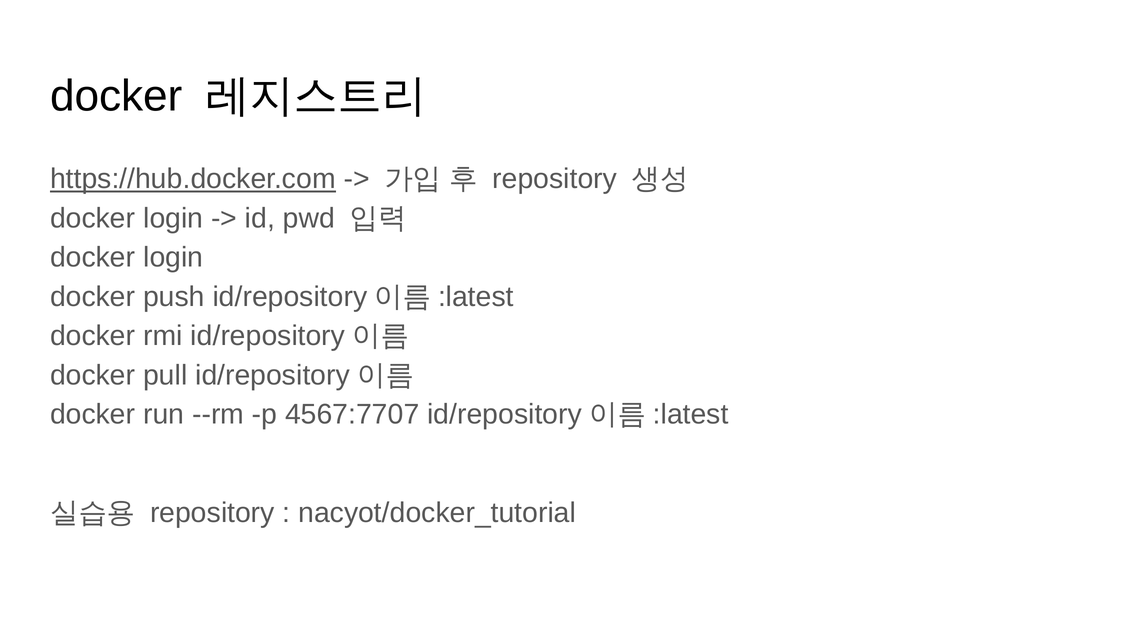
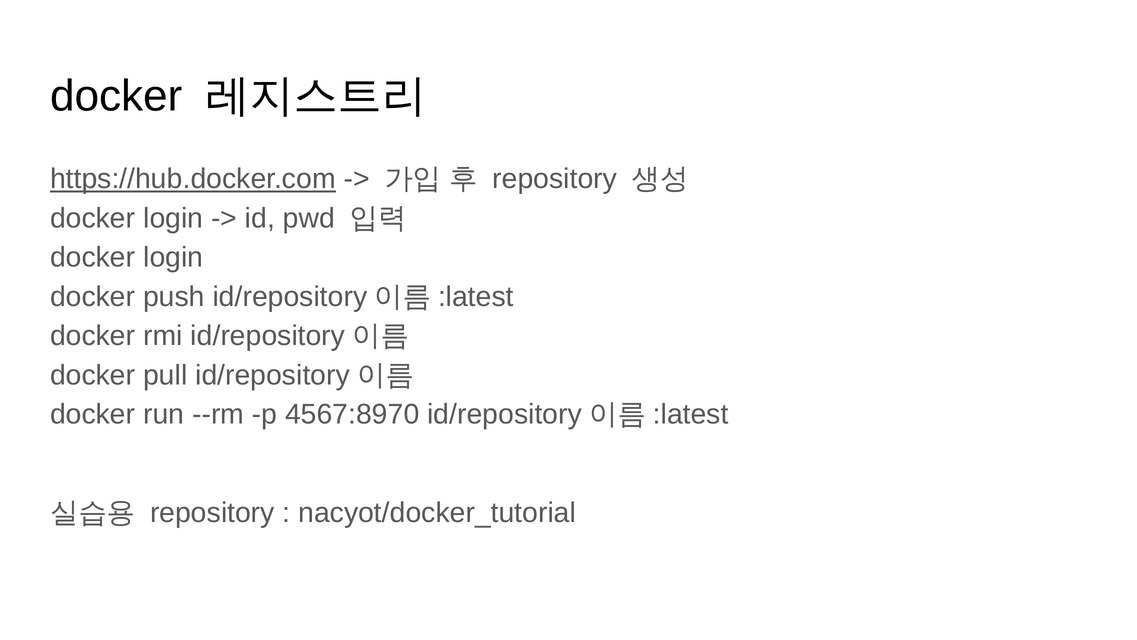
4567:7707: 4567:7707 -> 4567:8970
